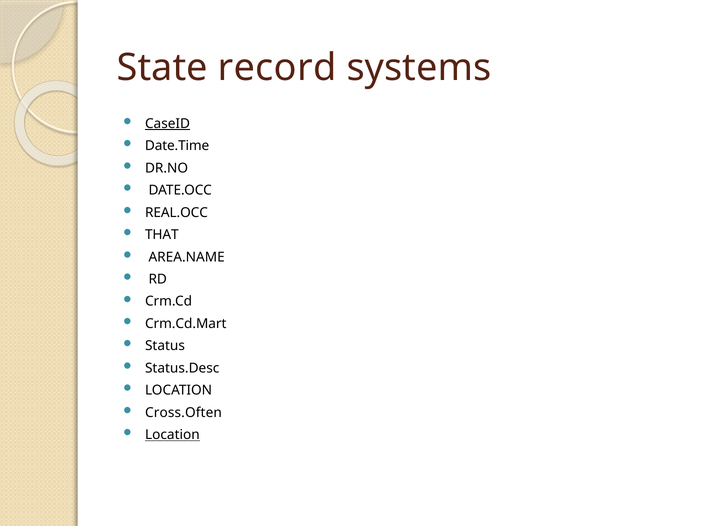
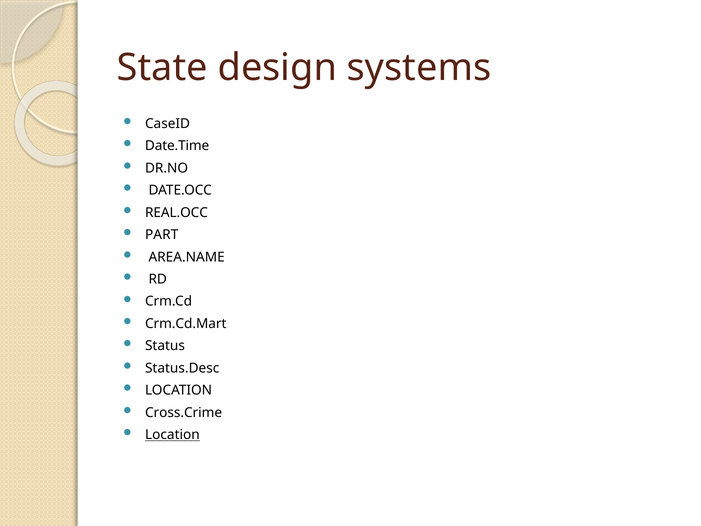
record: record -> design
CaseID underline: present -> none
THAT: THAT -> PART
Cross.Often: Cross.Often -> Cross.Crime
